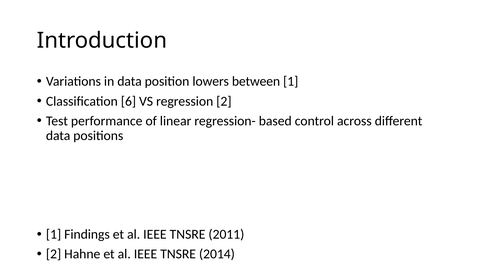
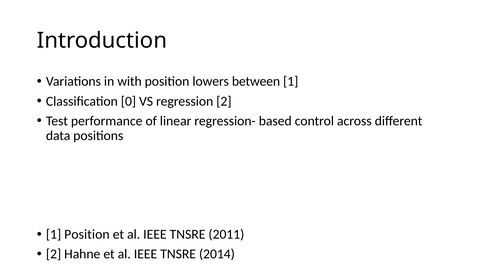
in data: data -> with
6: 6 -> 0
1 Findings: Findings -> Position
